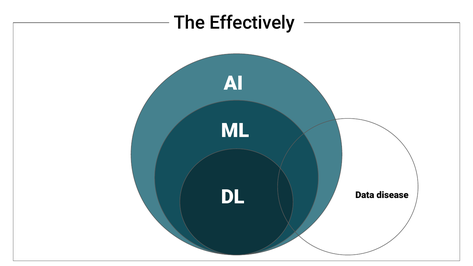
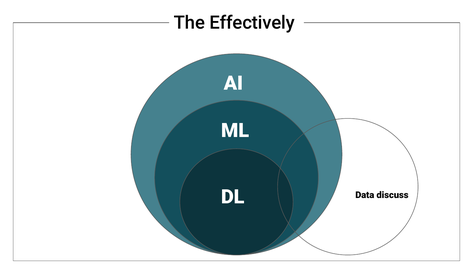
disease: disease -> discuss
